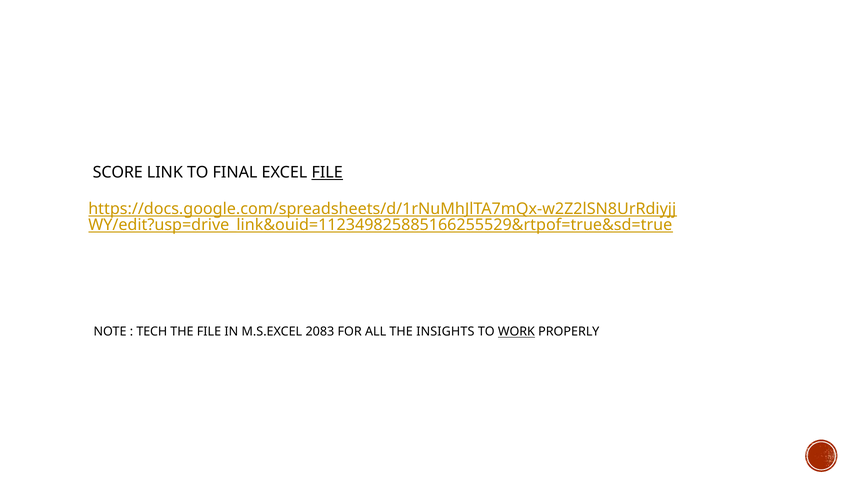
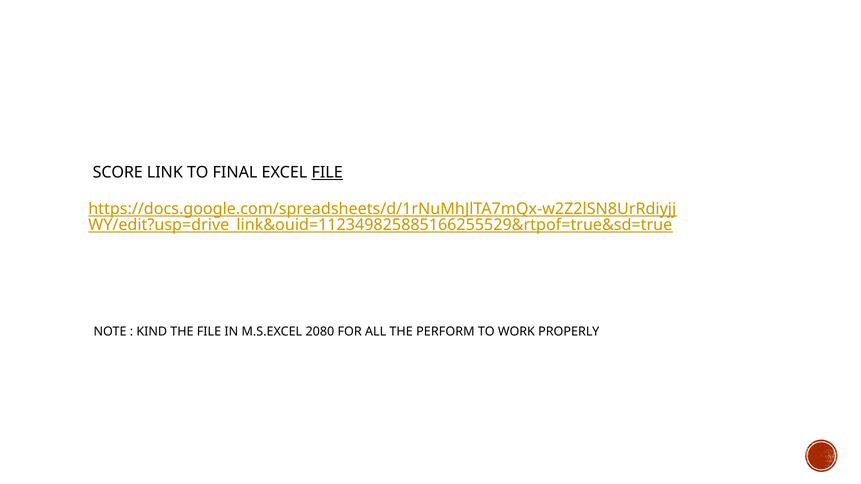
TECH: TECH -> KIND
2083: 2083 -> 2080
INSIGHTS: INSIGHTS -> PERFORM
WORK underline: present -> none
